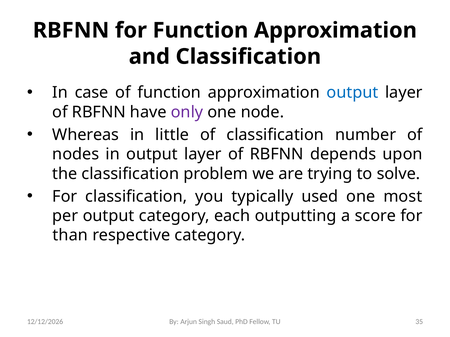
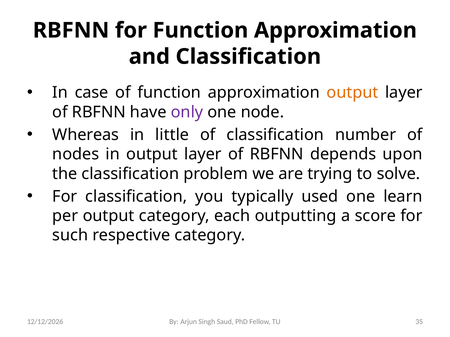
output at (352, 93) colour: blue -> orange
most: most -> learn
than: than -> such
